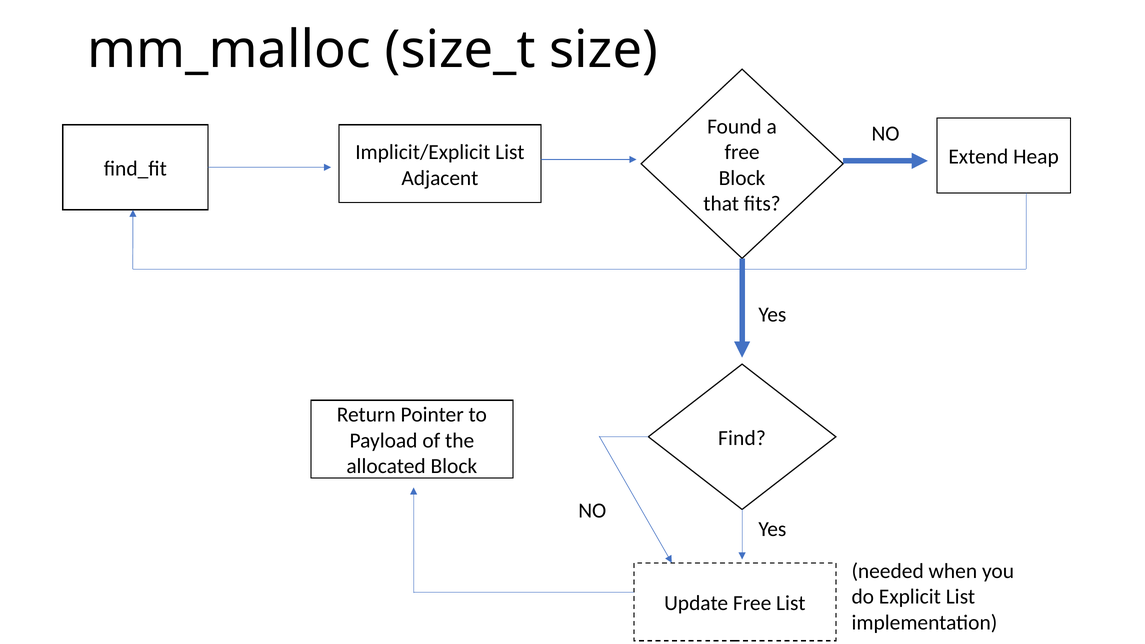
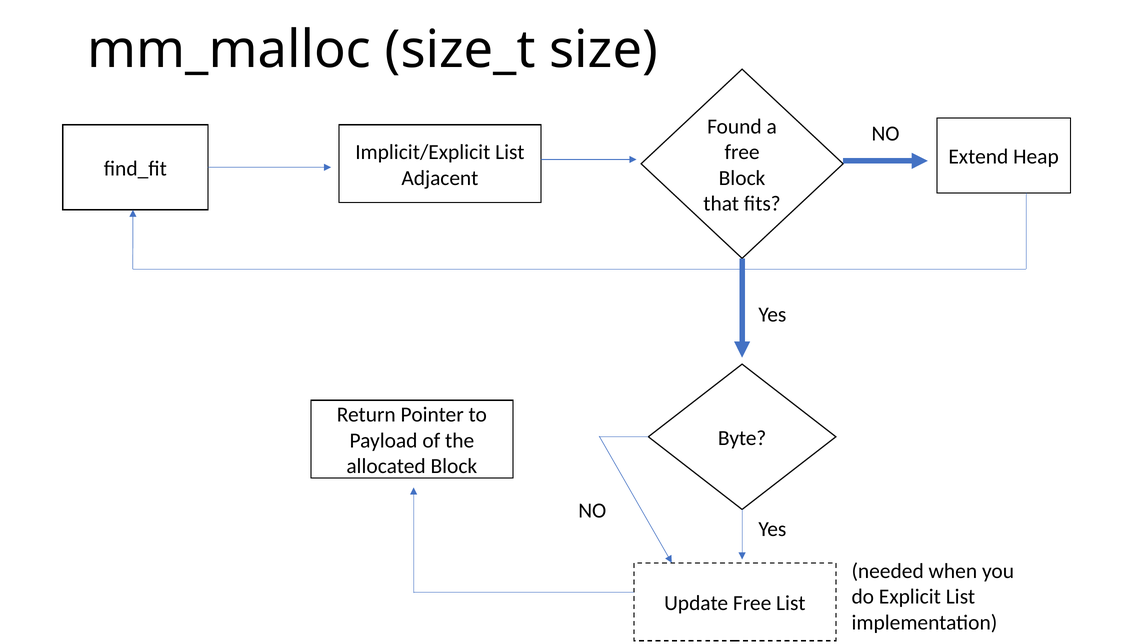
Find: Find -> Byte
